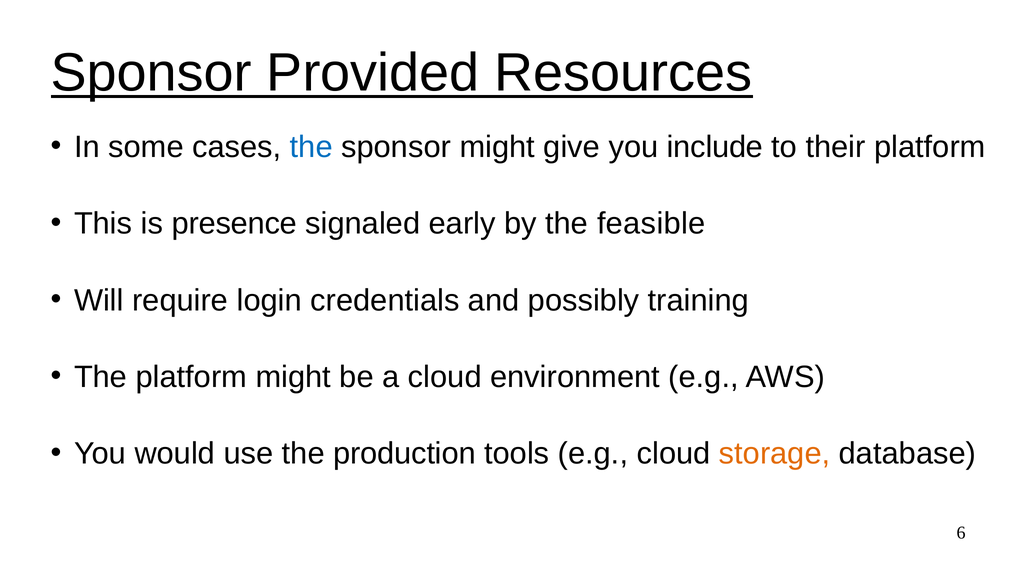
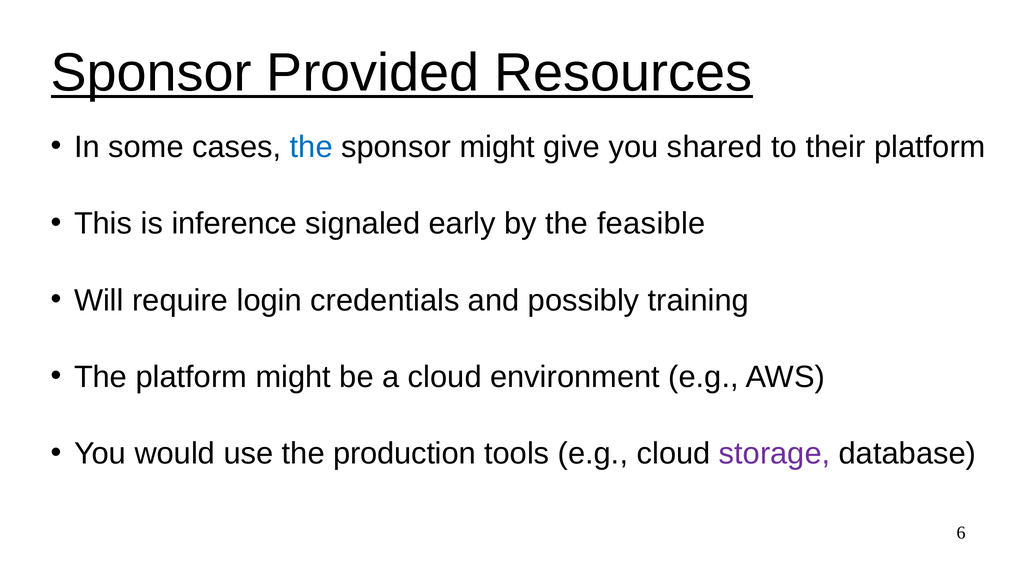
include: include -> shared
presence: presence -> inference
storage colour: orange -> purple
